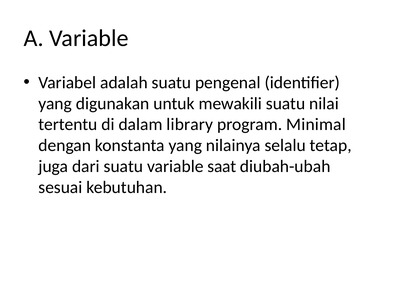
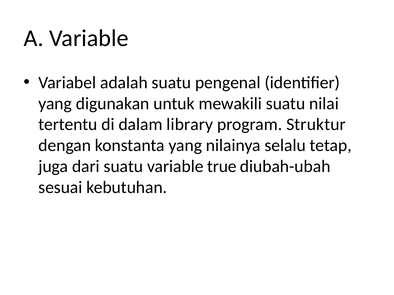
Minimal: Minimal -> Struktur
saat: saat -> true
